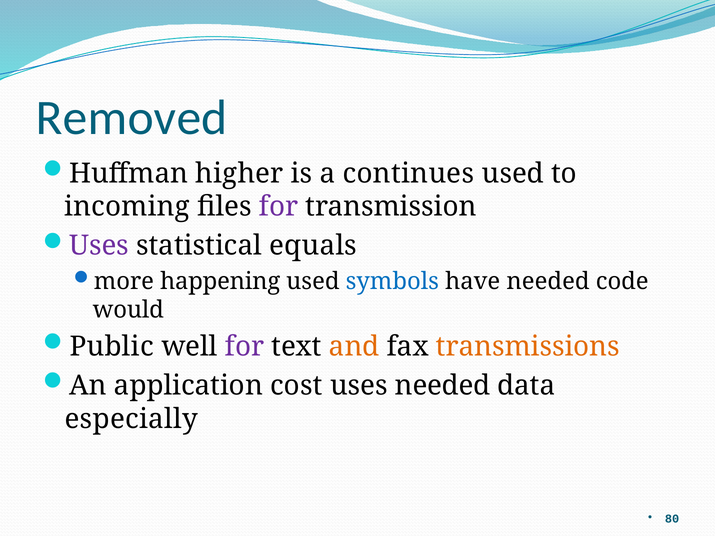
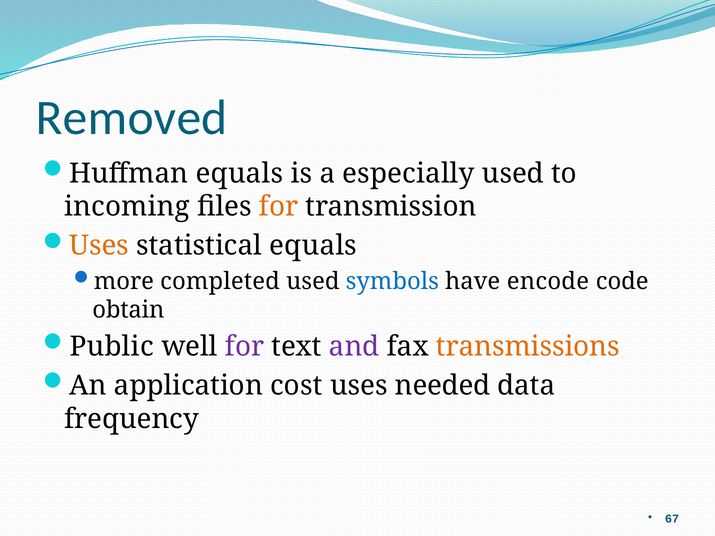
Huffman higher: higher -> equals
continues: continues -> especially
for at (279, 207) colour: purple -> orange
Uses at (99, 246) colour: purple -> orange
happening: happening -> completed
have needed: needed -> encode
would: would -> obtain
and colour: orange -> purple
especially: especially -> frequency
80: 80 -> 67
